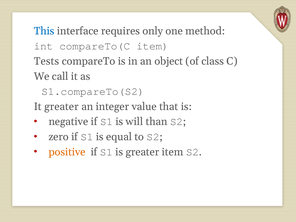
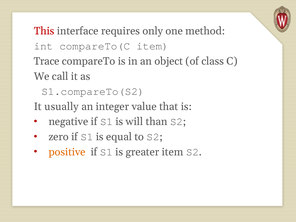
This colour: blue -> red
Tests: Tests -> Trace
It greater: greater -> usually
